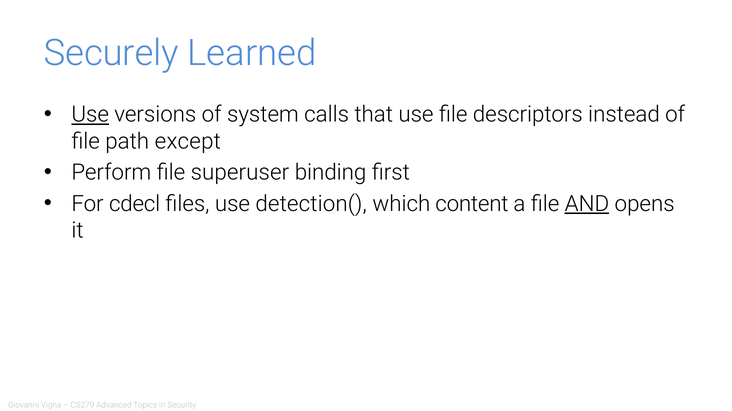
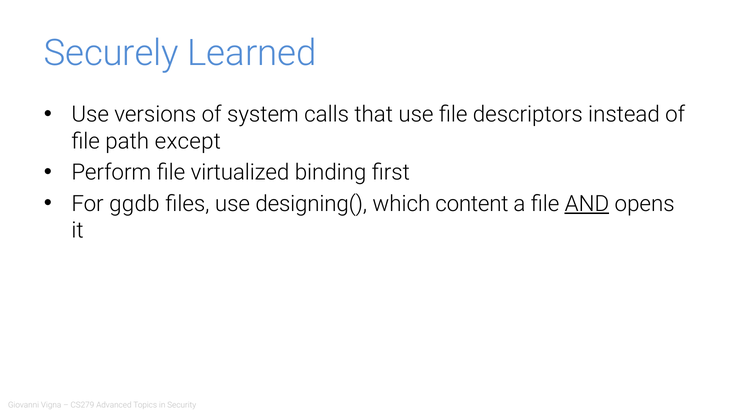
Use at (90, 115) underline: present -> none
superuser: superuser -> virtualized
cdecl: cdecl -> ggdb
detection(: detection( -> designing(
